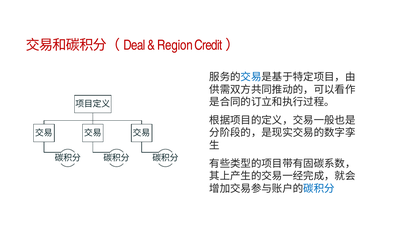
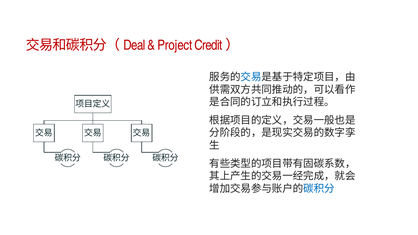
Region: Region -> Project
